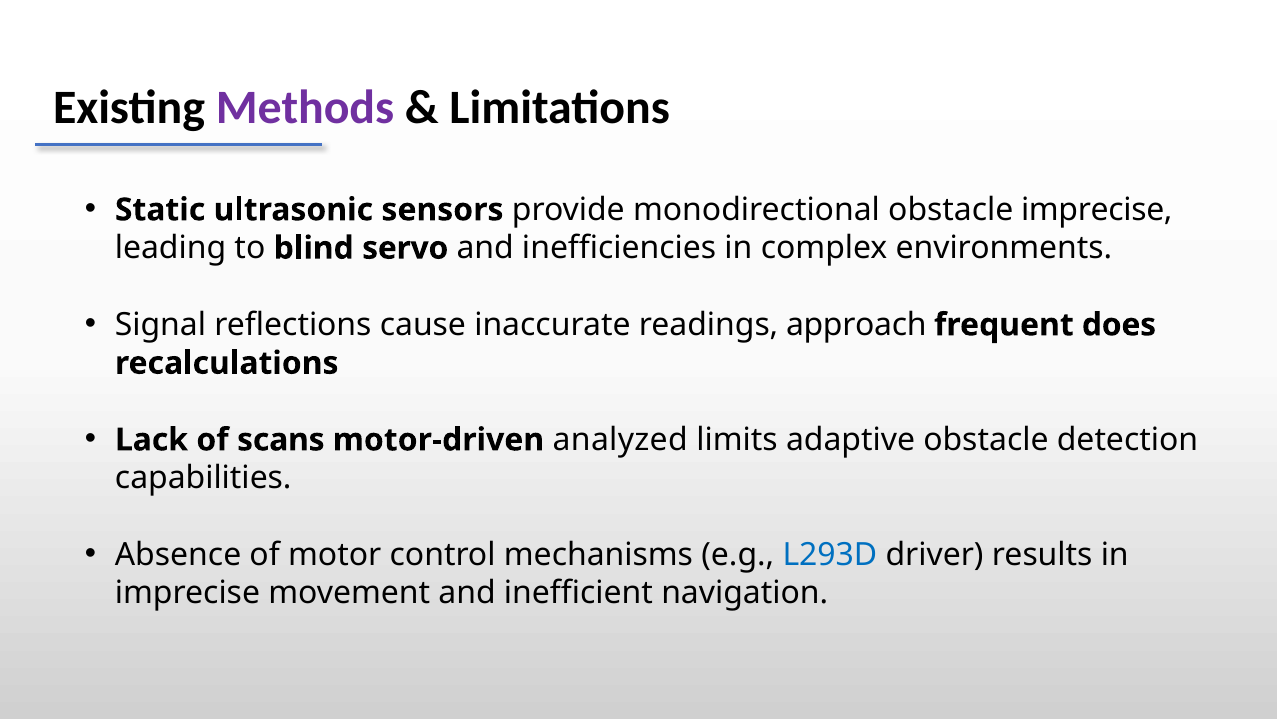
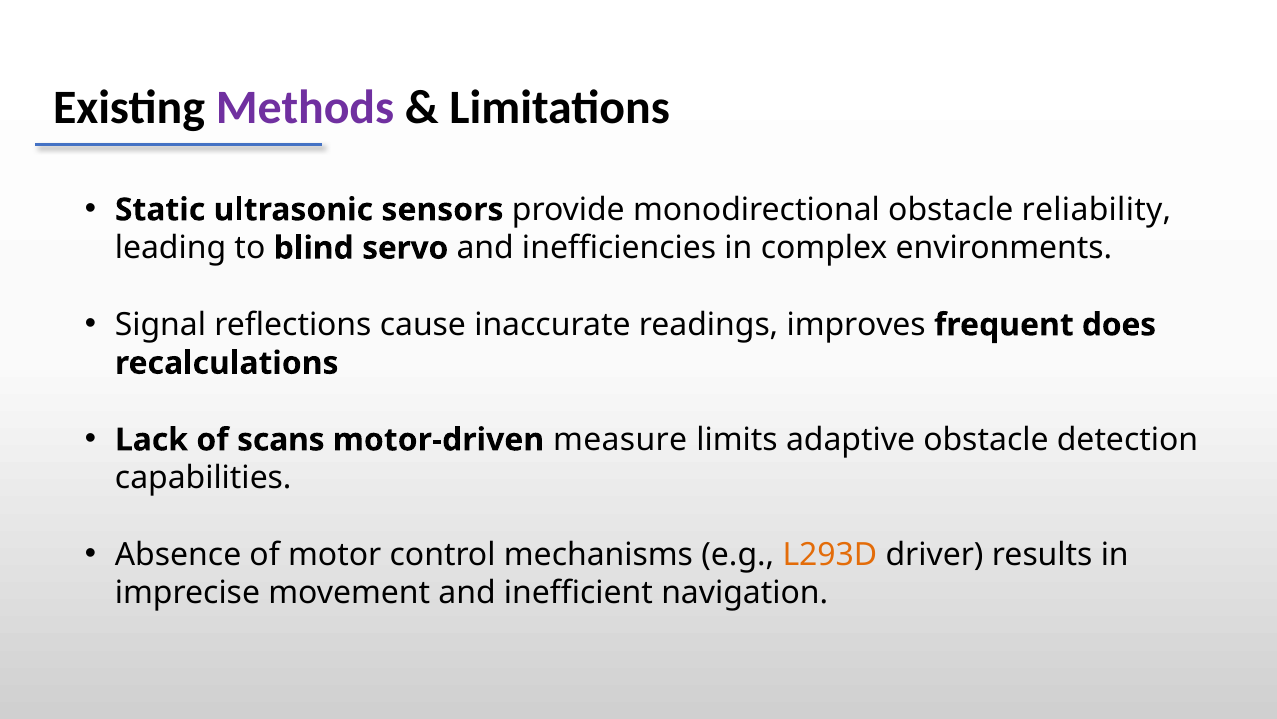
obstacle imprecise: imprecise -> reliability
approach: approach -> improves
analyzed: analyzed -> measure
L293D colour: blue -> orange
